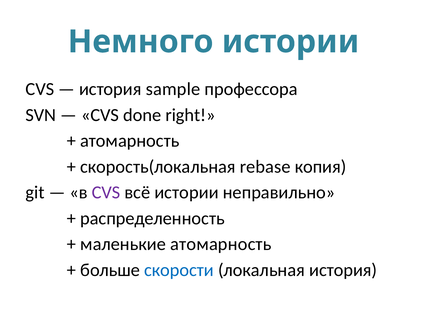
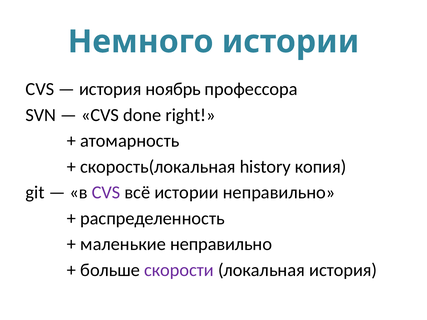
sample: sample -> ноябрь
rebase: rebase -> history
маленькие атомарность: атомарность -> неправильно
скорости colour: blue -> purple
